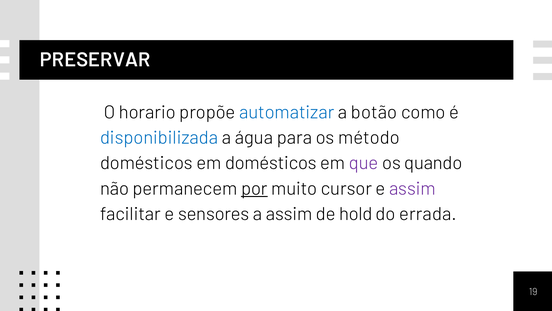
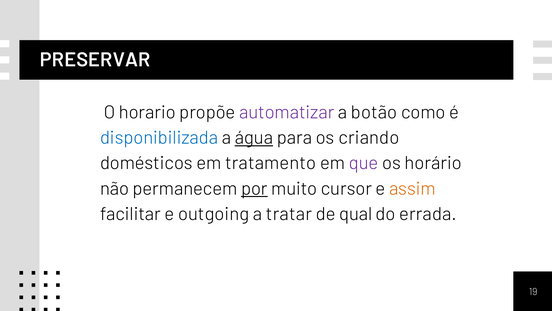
automatizar colour: blue -> purple
água underline: none -> present
método: método -> criando
em domésticos: domésticos -> tratamento
quando: quando -> horário
assim at (412, 188) colour: purple -> orange
sensores: sensores -> outgoing
a assim: assim -> tratar
hold: hold -> qual
